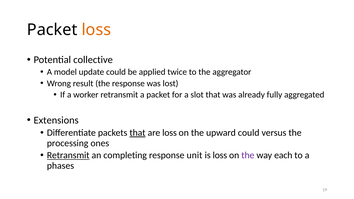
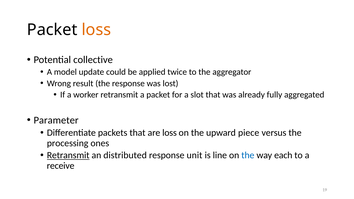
Extensions: Extensions -> Parameter
that at (138, 133) underline: present -> none
upward could: could -> piece
completing: completing -> distributed
is loss: loss -> line
the at (248, 155) colour: purple -> blue
phases: phases -> receive
